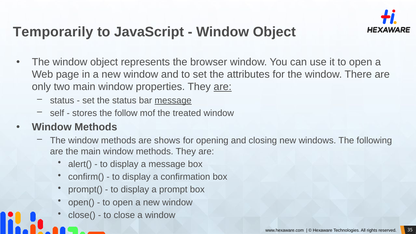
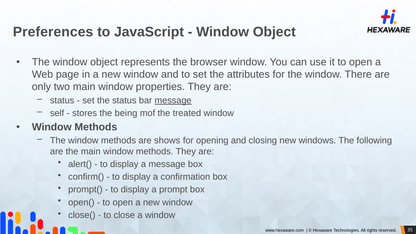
Temporarily: Temporarily -> Preferences
are at (223, 87) underline: present -> none
follow: follow -> being
